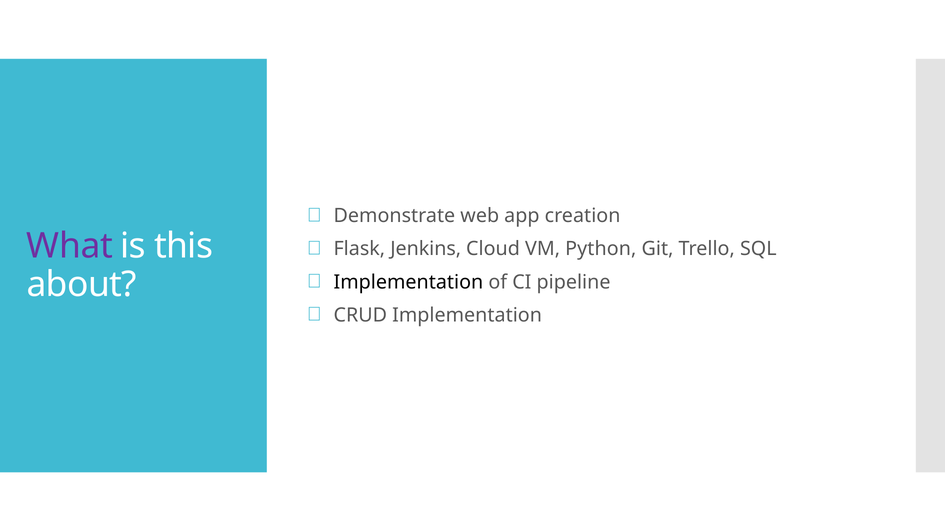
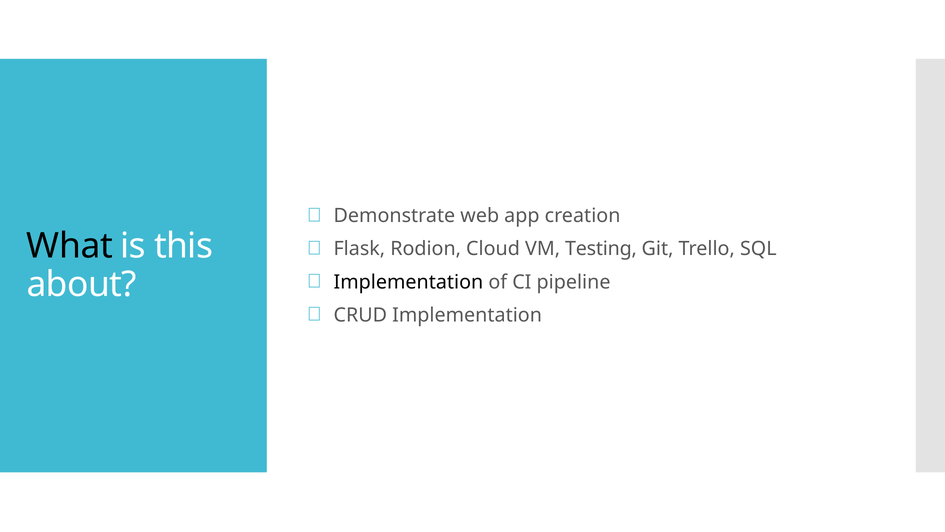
What colour: purple -> black
Jenkins: Jenkins -> Rodion
Python: Python -> Testing
